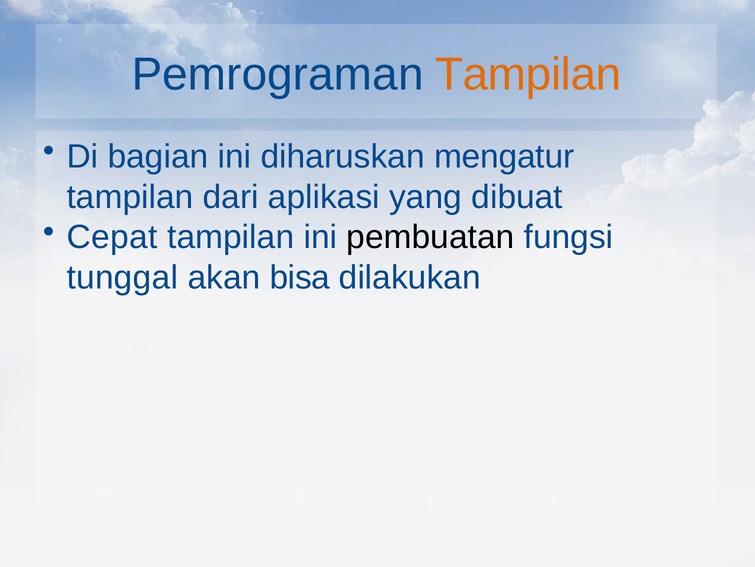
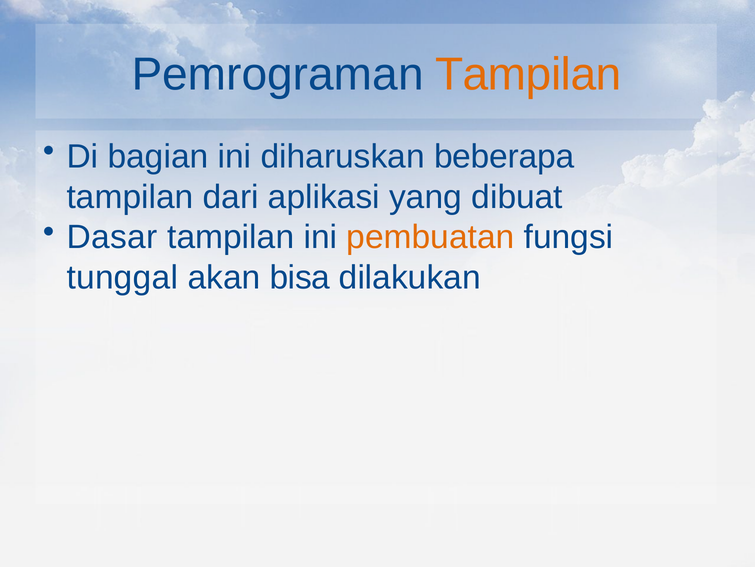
mengatur: mengatur -> beberapa
Cepat: Cepat -> Dasar
pembuatan colour: black -> orange
